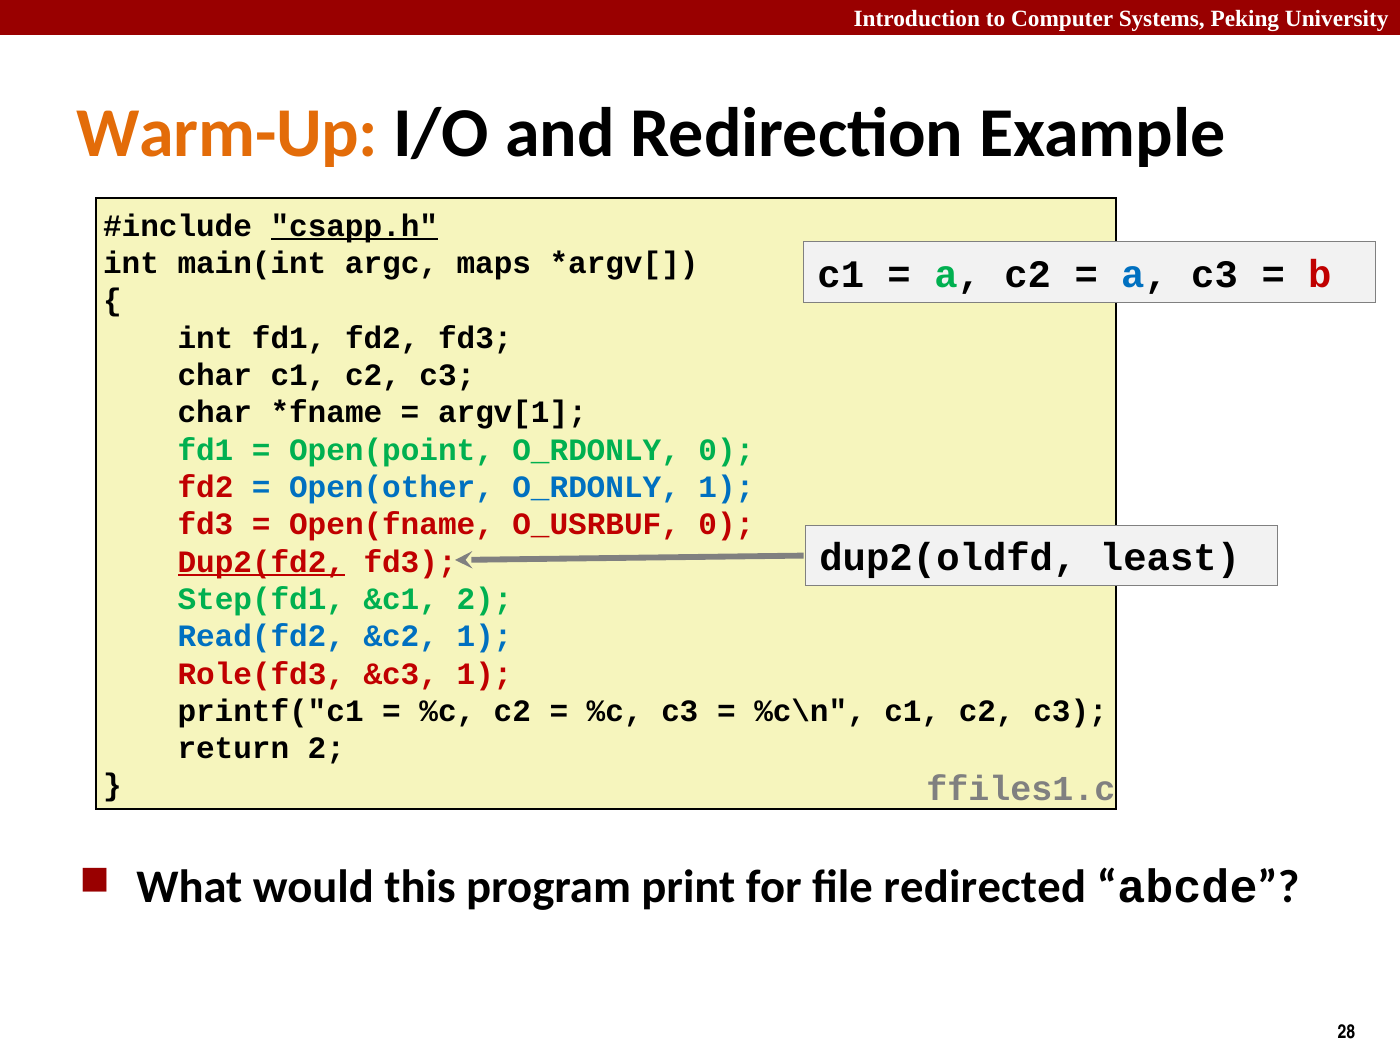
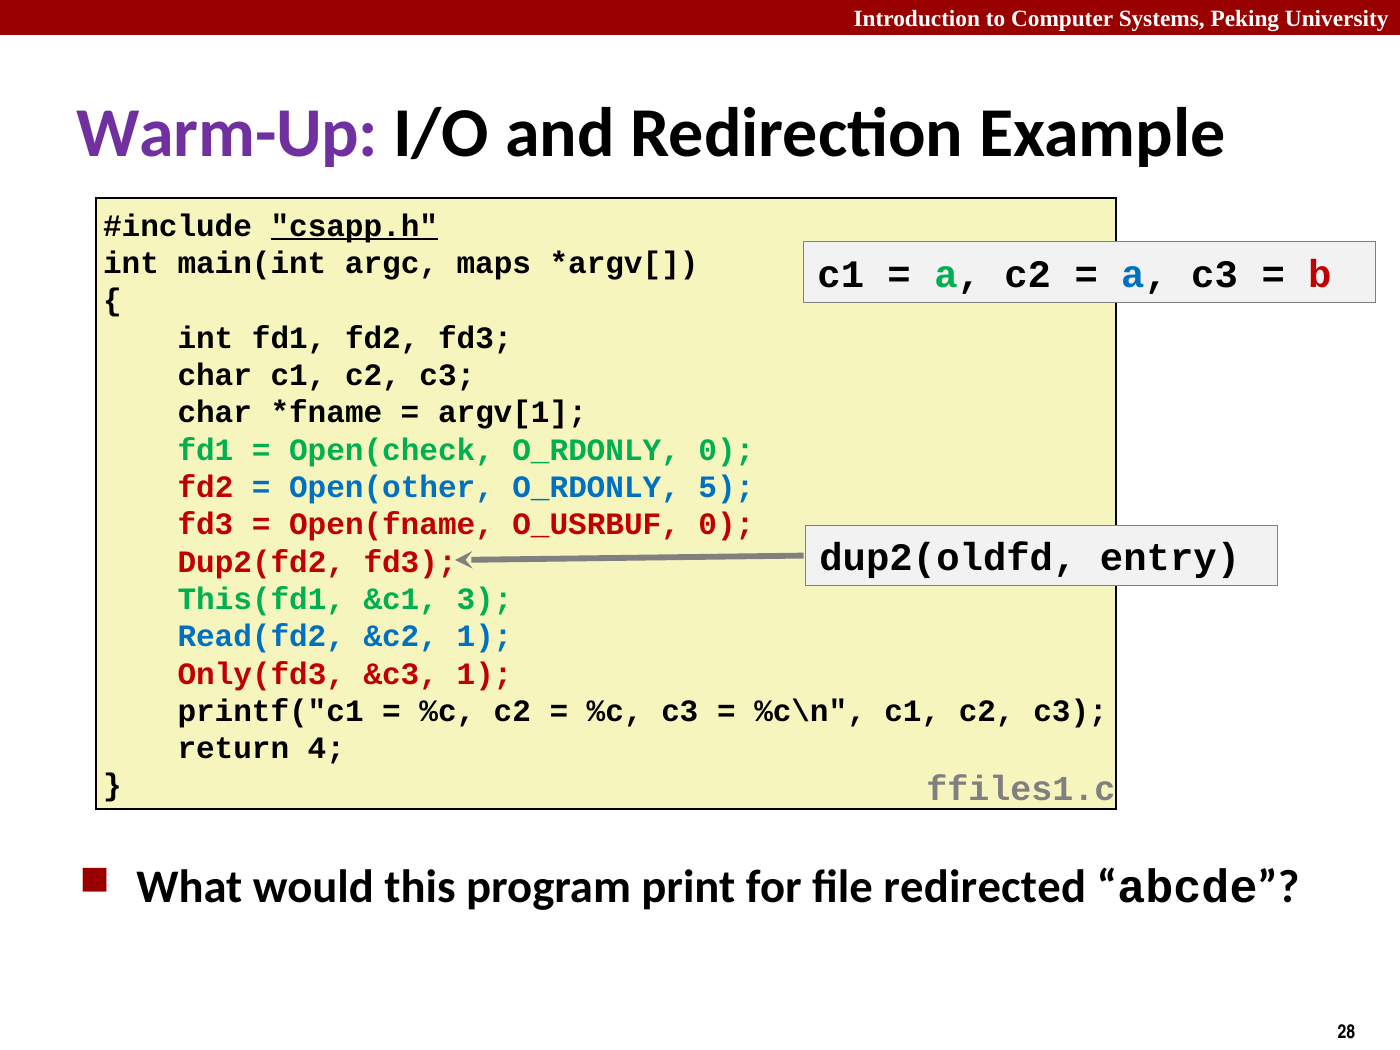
Warm-Up colour: orange -> purple
Open(point: Open(point -> Open(check
O_RDONLY 1: 1 -> 5
least: least -> entry
Dup2(fd2 underline: present -> none
Step(fd1: Step(fd1 -> This(fd1
&c1 2: 2 -> 3
Role(fd3: Role(fd3 -> Only(fd3
return 2: 2 -> 4
